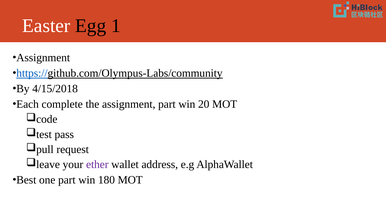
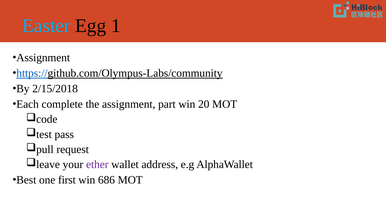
Easter colour: white -> light blue
4/15/2018: 4/15/2018 -> 2/15/2018
one part: part -> first
180: 180 -> 686
